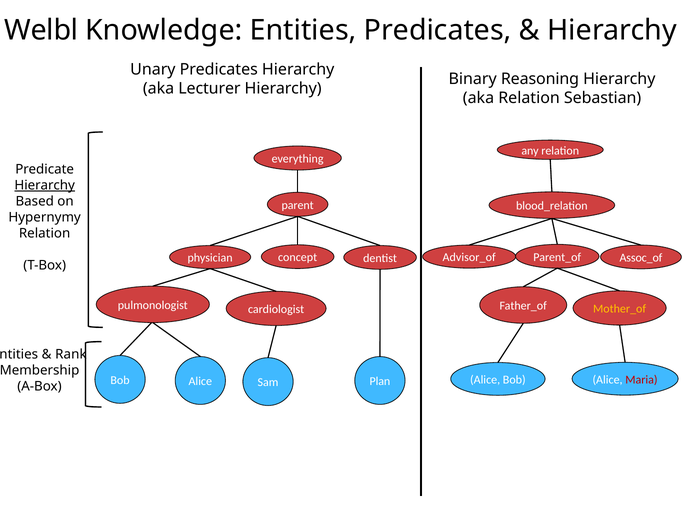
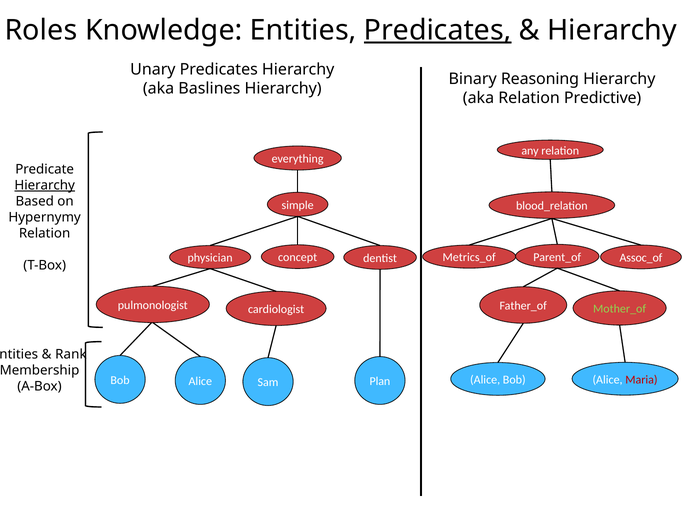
Welbl: Welbl -> Roles
Predicates at (438, 30) underline: none -> present
Lecturer: Lecturer -> Baslines
Sebastian: Sebastian -> Predictive
parent: parent -> simple
Advisor_of: Advisor_of -> Metrics_of
Mother_of colour: yellow -> light green
